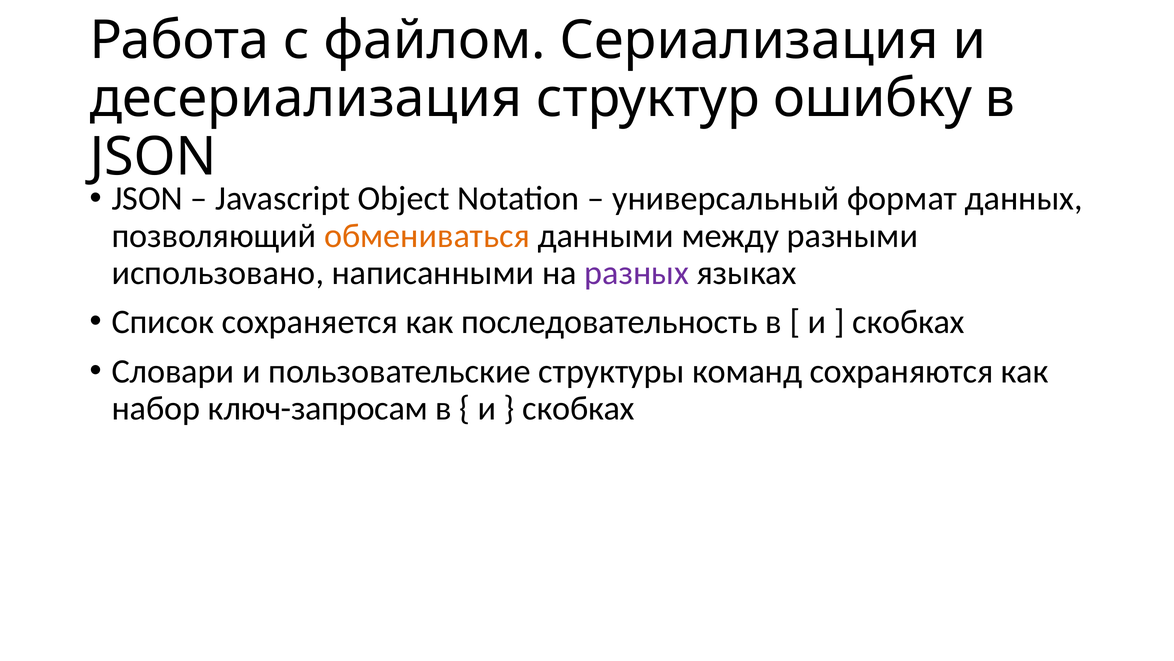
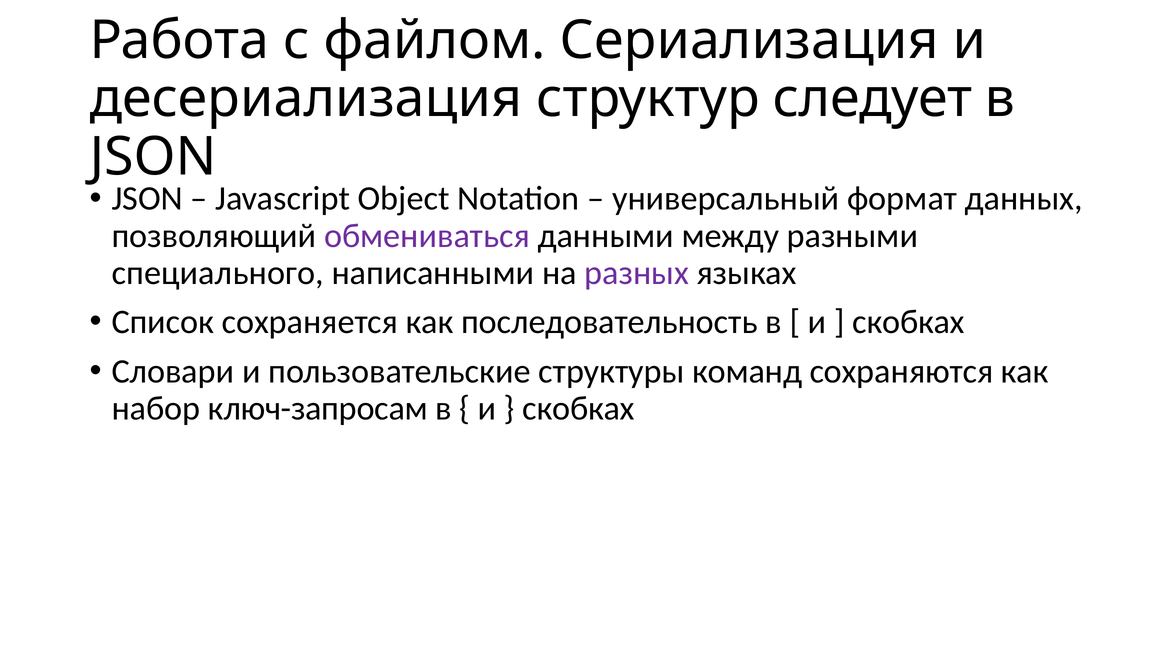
ошибку: ошибку -> следует
обмениваться colour: orange -> purple
использовано: использовано -> специального
